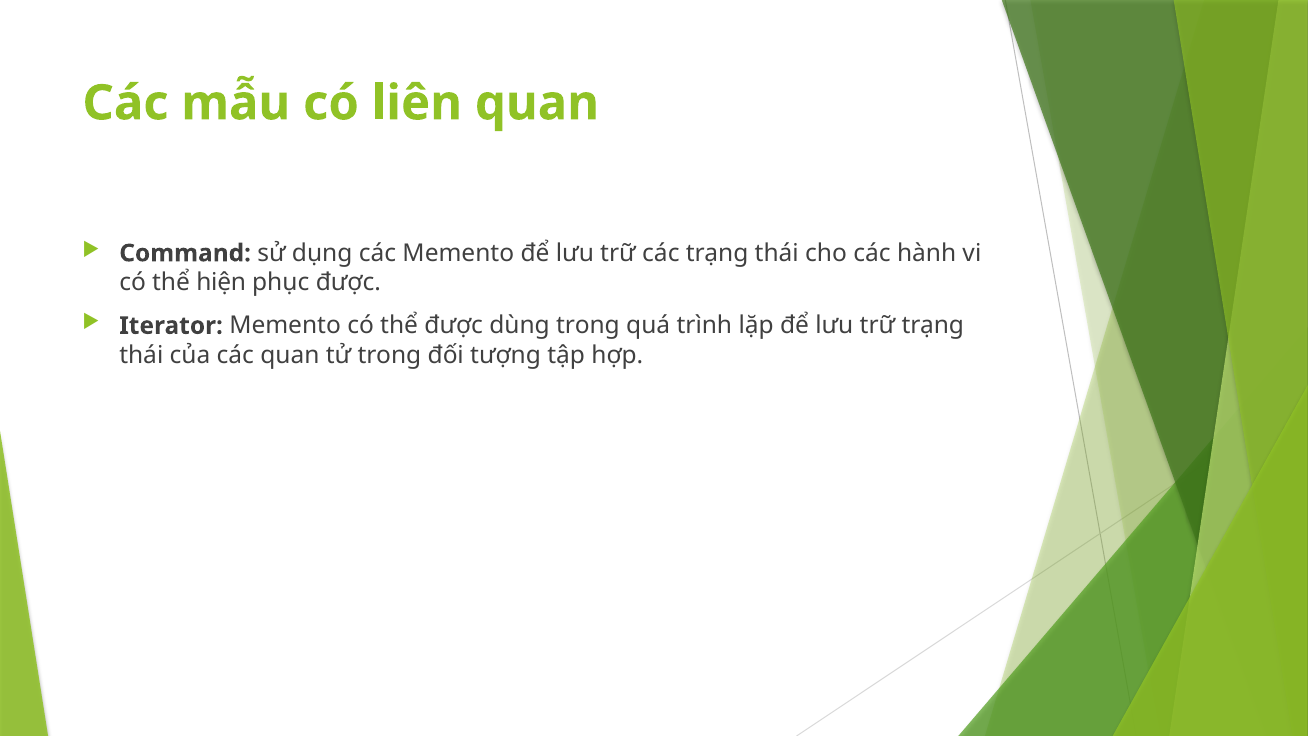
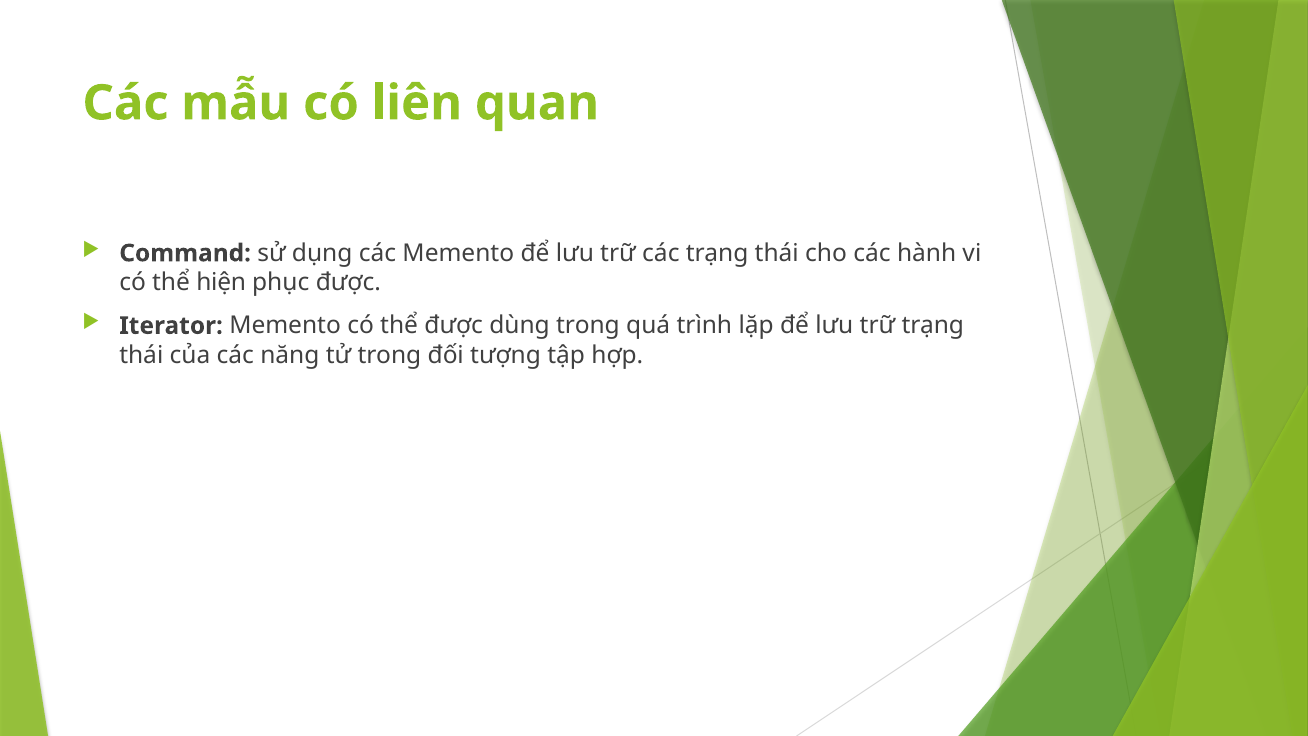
các quan: quan -> năng
